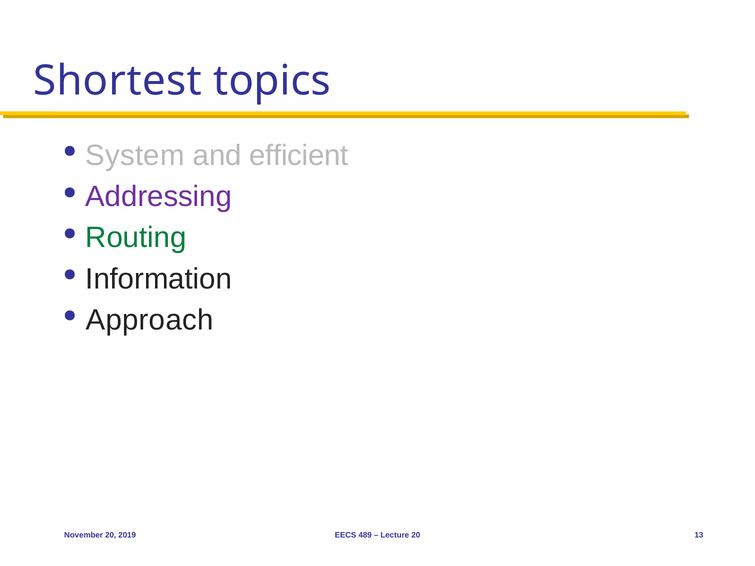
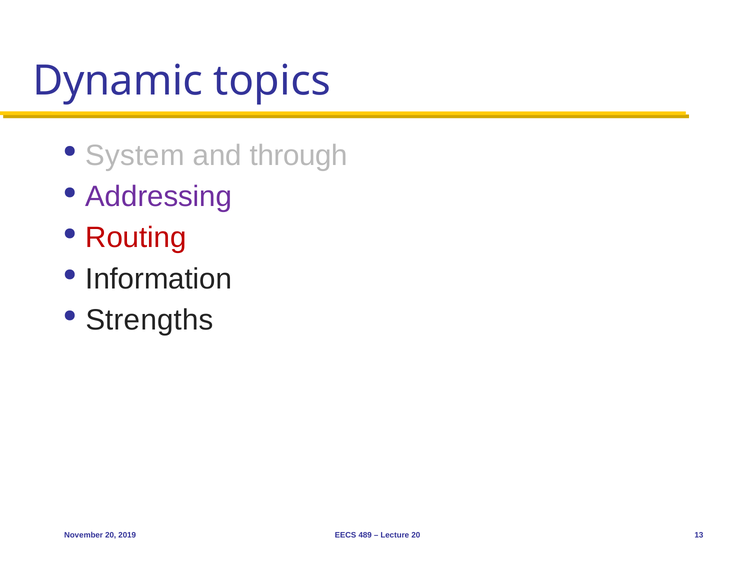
Shortest: Shortest -> Dynamic
efficient: efficient -> through
Routing colour: green -> red
Approach: Approach -> Strengths
